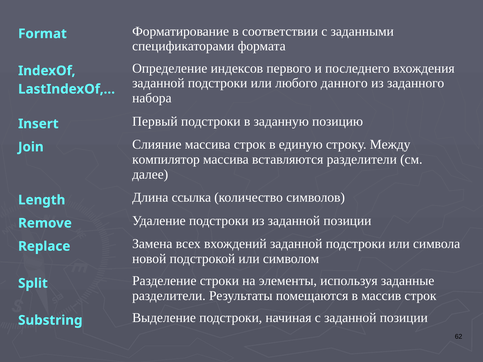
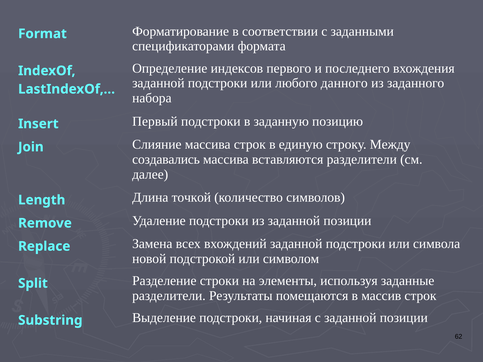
компилятор: компилятор -> создавались
ссылка: ссылка -> точкой
